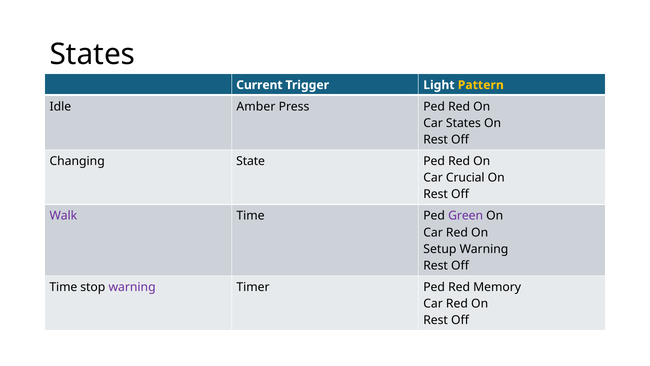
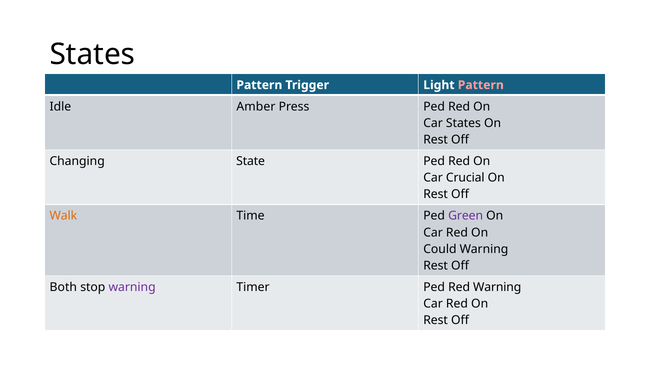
Current at (259, 85): Current -> Pattern
Pattern at (481, 85) colour: yellow -> pink
Walk colour: purple -> orange
Setup: Setup -> Could
Time at (63, 287): Time -> Both
Red Memory: Memory -> Warning
